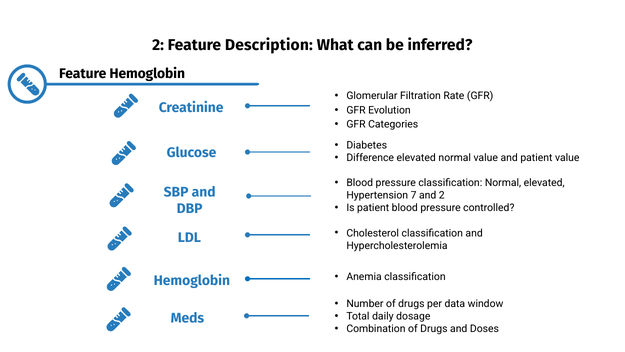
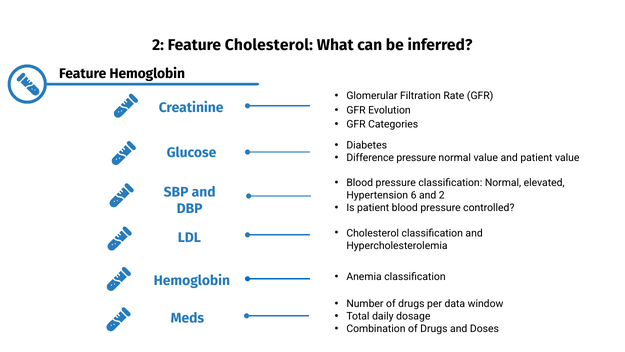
Feature Description: Description -> Cholesterol
Difference elevated: elevated -> pressure
7: 7 -> 6
